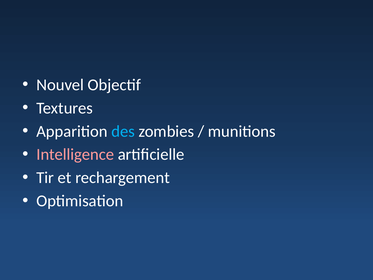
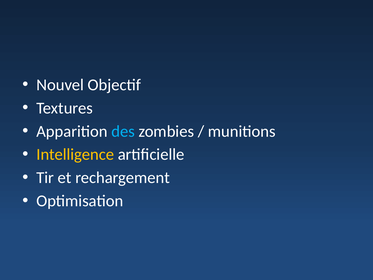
Intelligence colour: pink -> yellow
